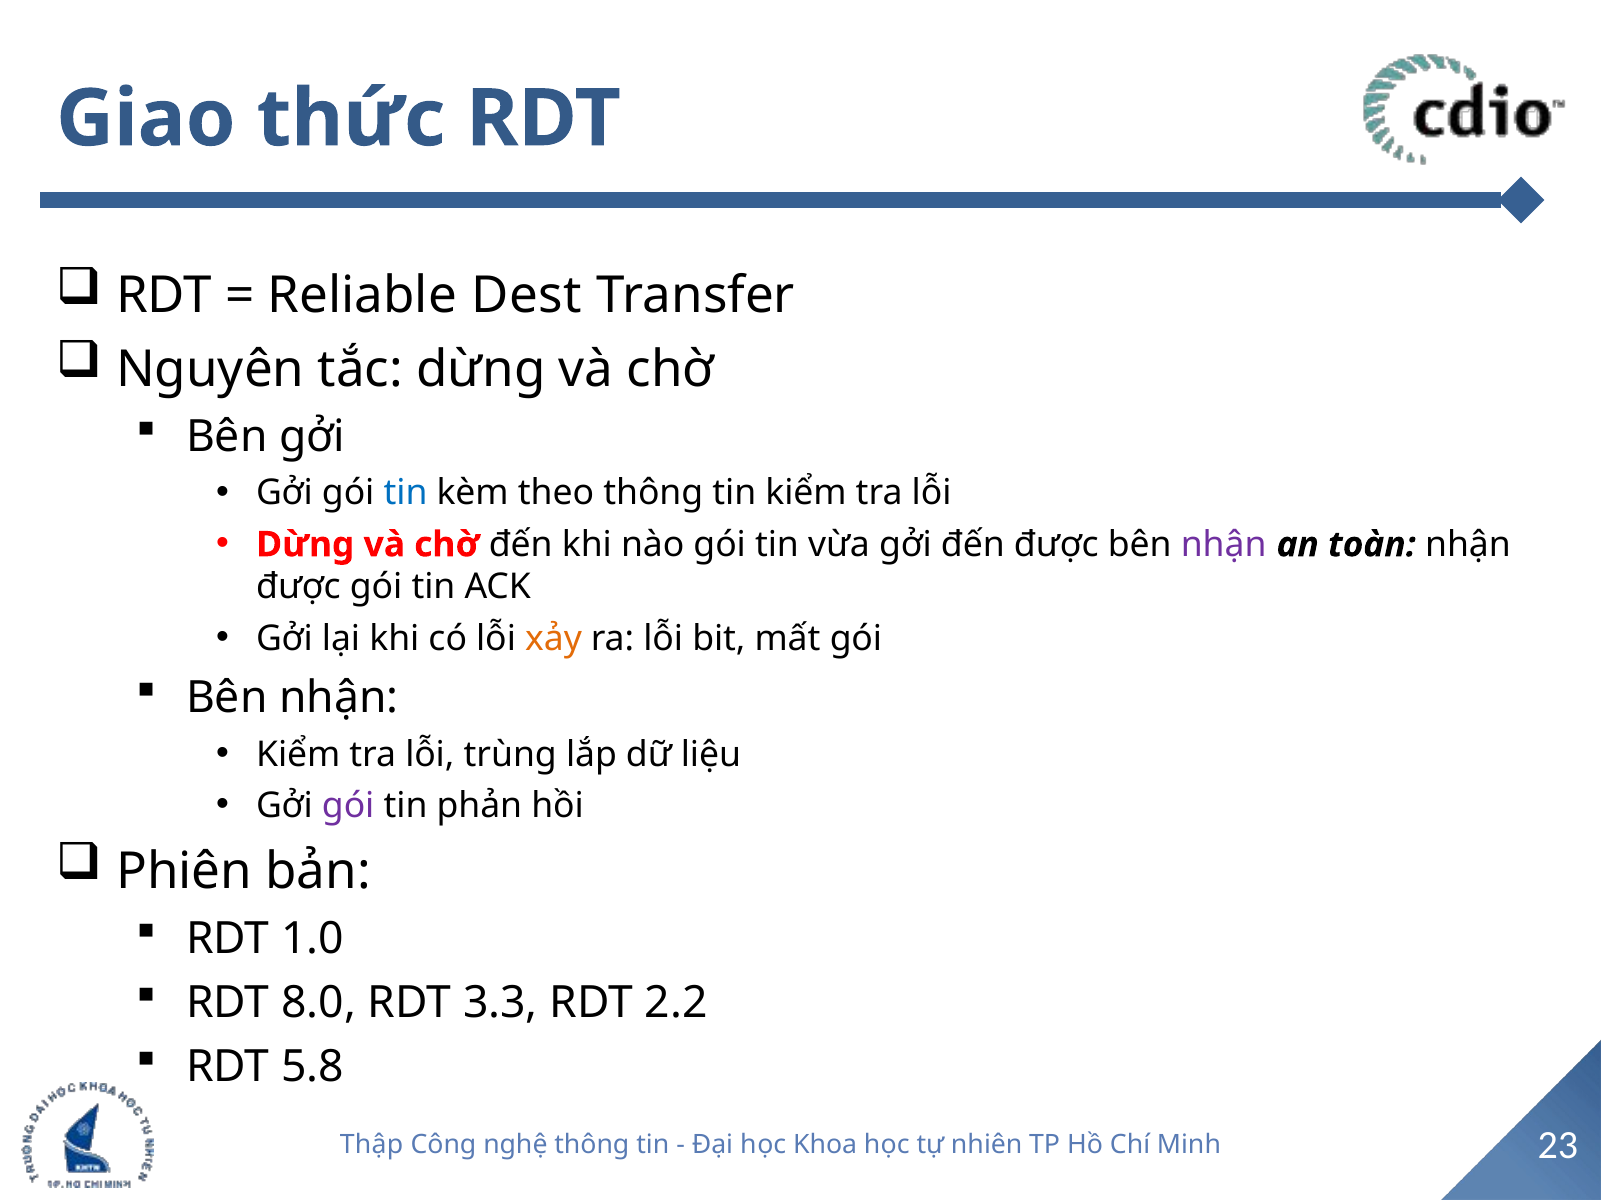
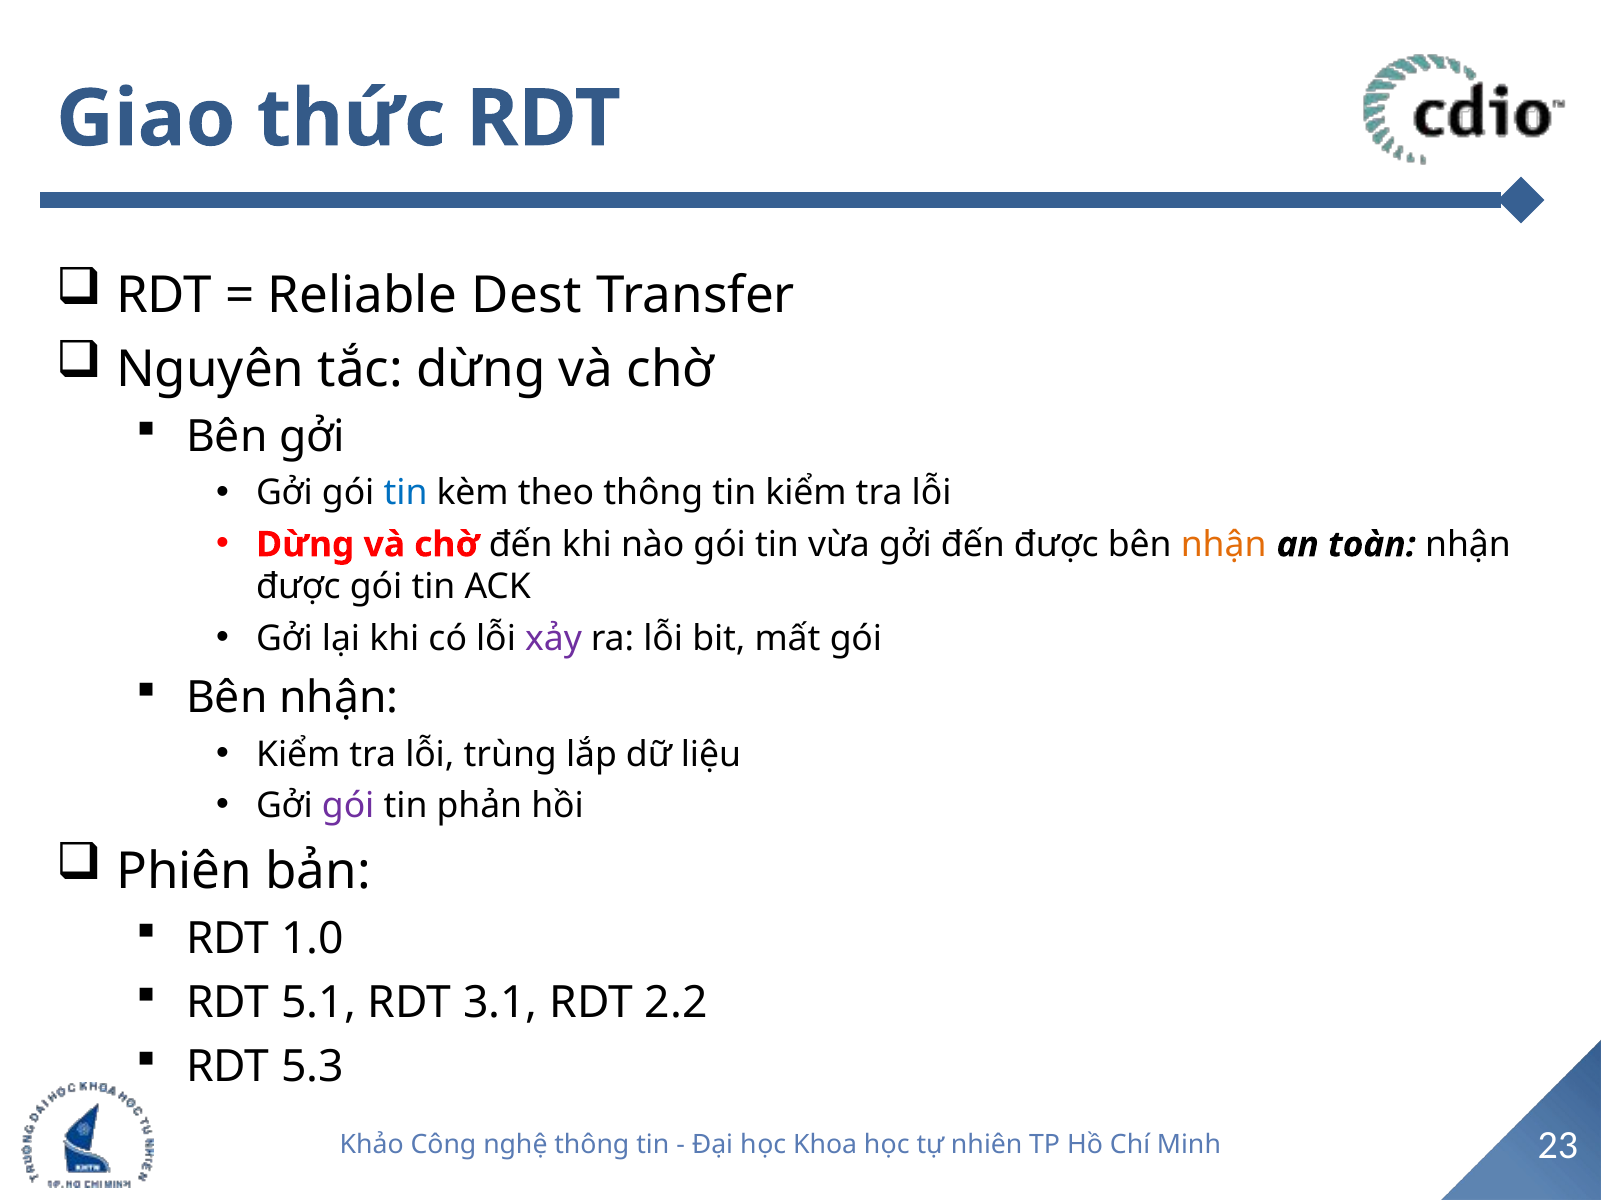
nhận at (1224, 545) colour: purple -> orange
xảy colour: orange -> purple
8.0: 8.0 -> 5.1
3.3: 3.3 -> 3.1
5.8: 5.8 -> 5.3
Thập: Thập -> Khảo
